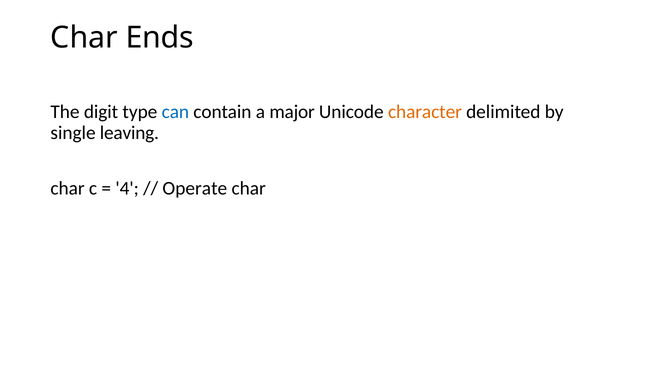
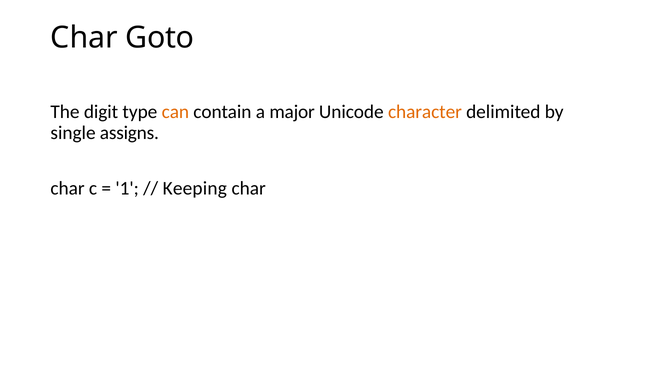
Ends: Ends -> Goto
can colour: blue -> orange
leaving: leaving -> assigns
4: 4 -> 1
Operate: Operate -> Keeping
